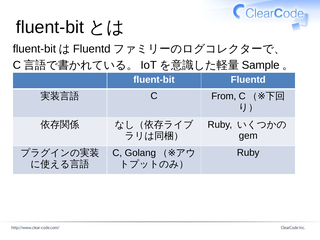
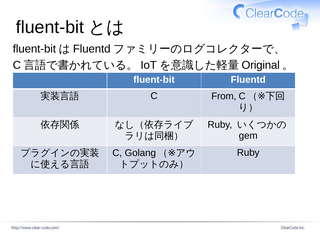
Sample: Sample -> Original
